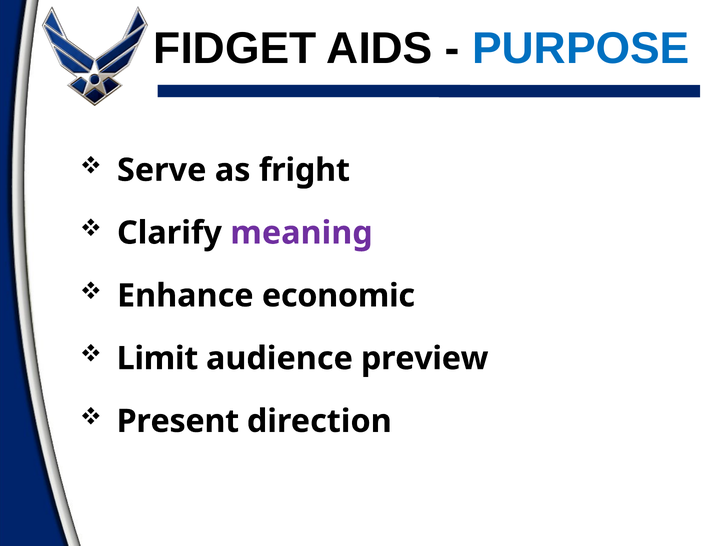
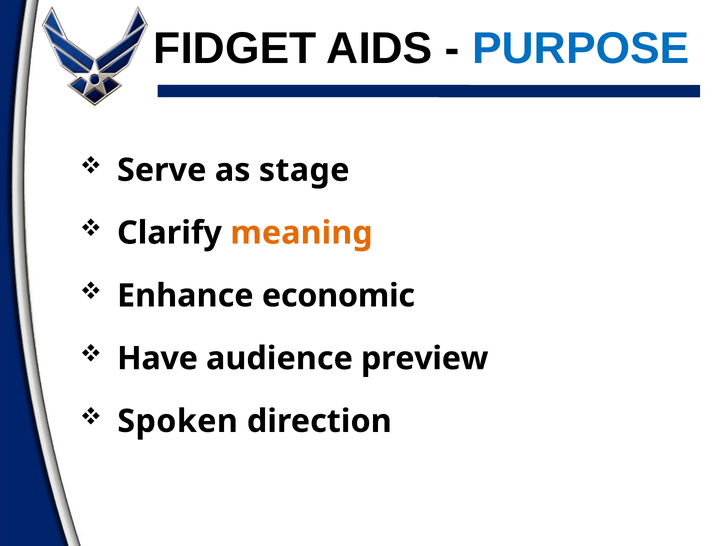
fright: fright -> stage
meaning colour: purple -> orange
Limit: Limit -> Have
Present: Present -> Spoken
